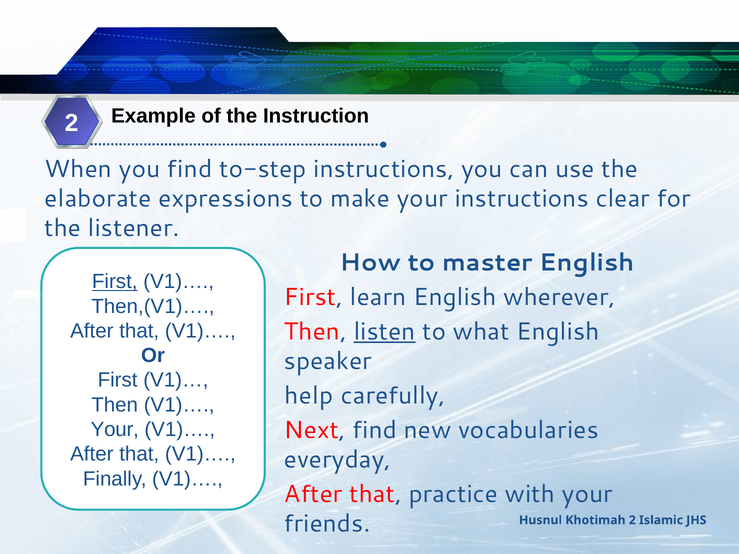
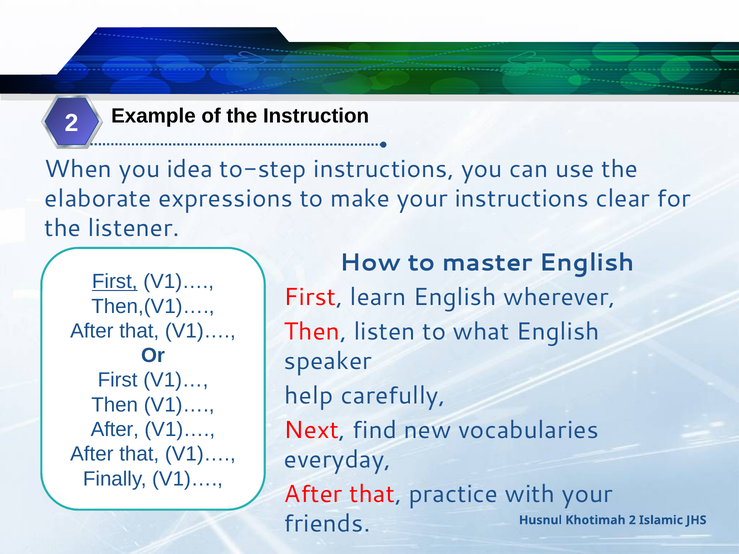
find at (190, 169): find -> idea
listen underline: present -> none
Your at (115, 430): Your -> After
